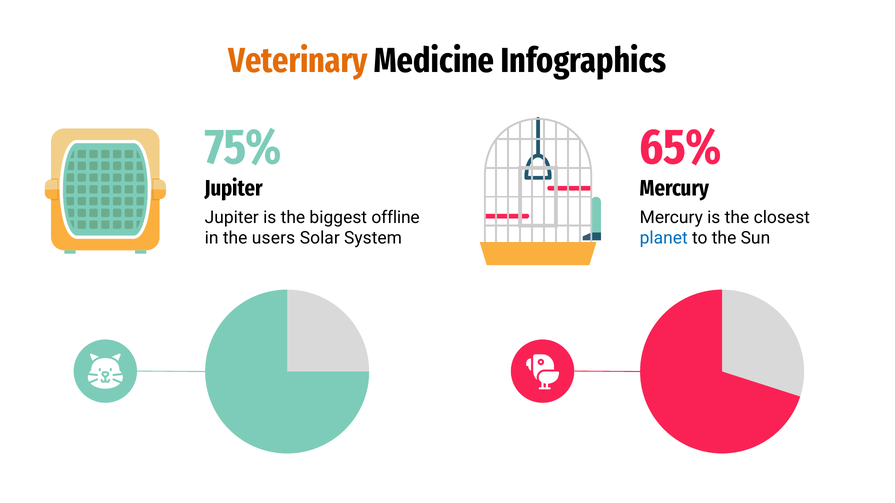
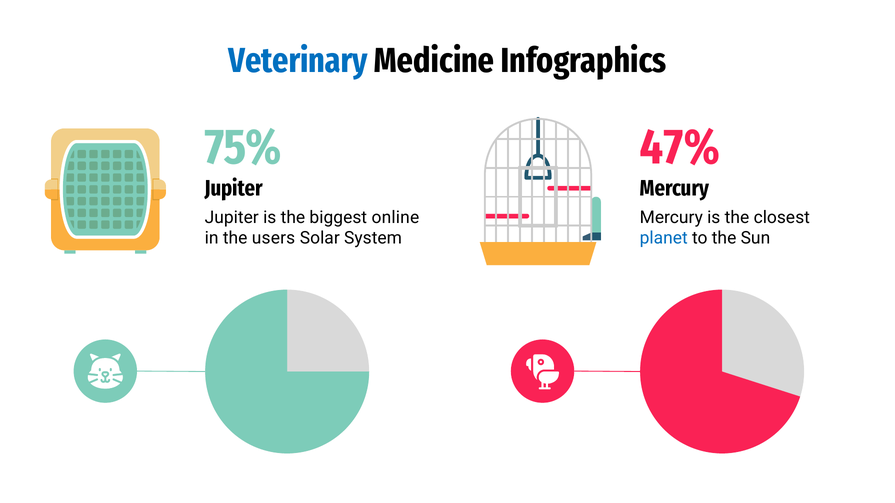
Veterinary colour: orange -> blue
65%: 65% -> 47%
offline: offline -> online
